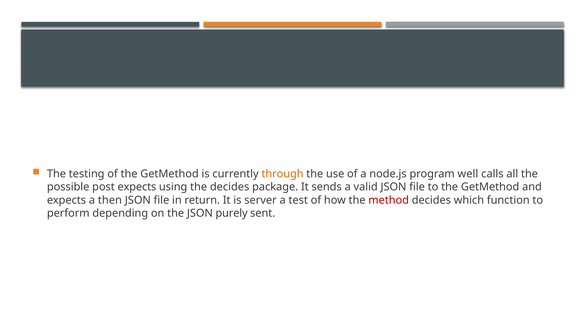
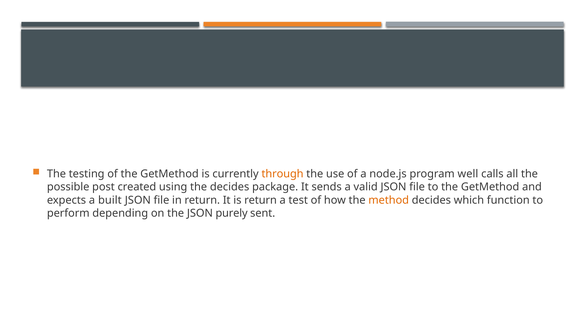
post expects: expects -> created
then: then -> built
is server: server -> return
method colour: red -> orange
